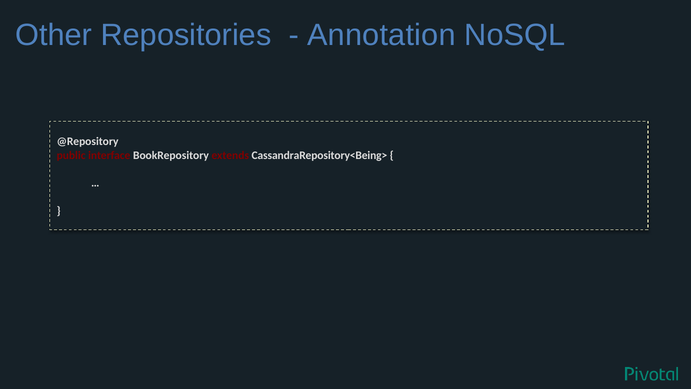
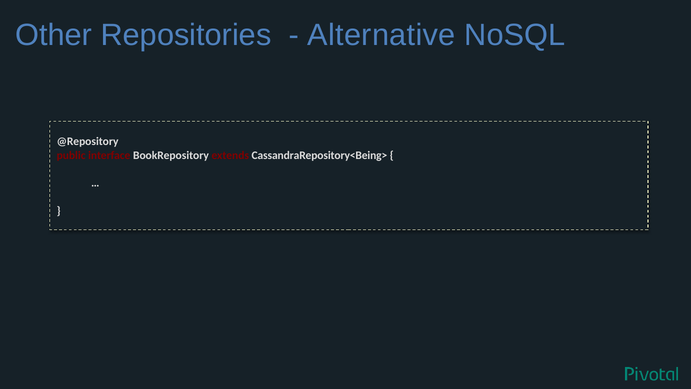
Annotation: Annotation -> Alternative
